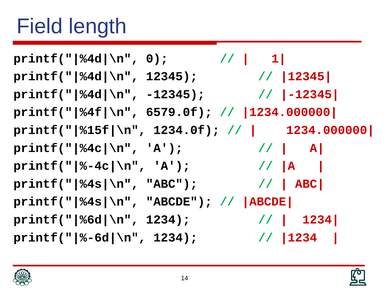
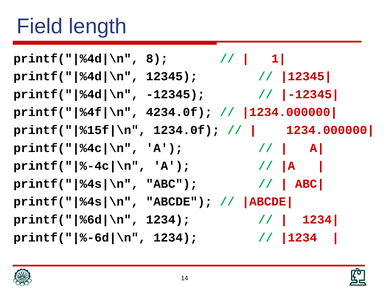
0: 0 -> 8
6579.0f: 6579.0f -> 4234.0f
